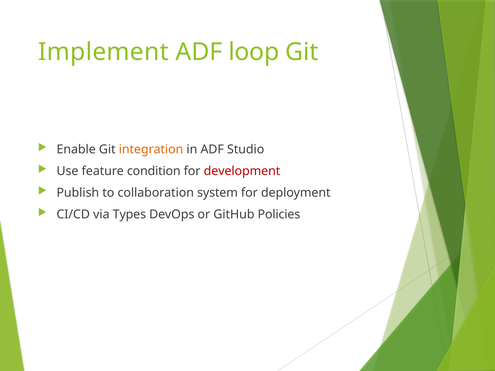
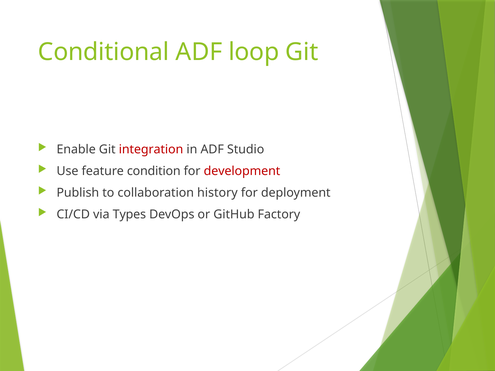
Implement: Implement -> Conditional
integration colour: orange -> red
system: system -> history
Policies: Policies -> Factory
